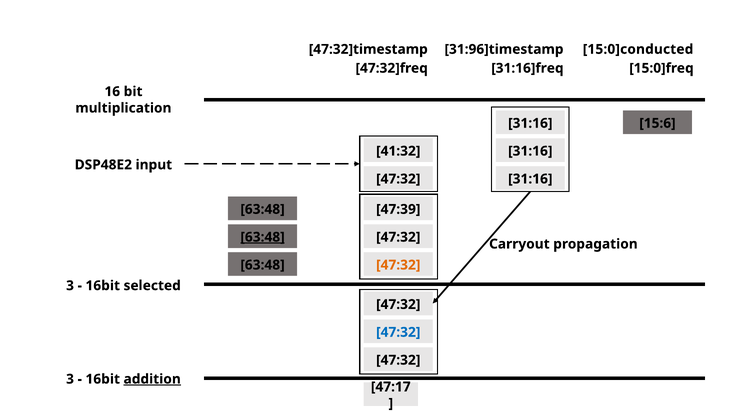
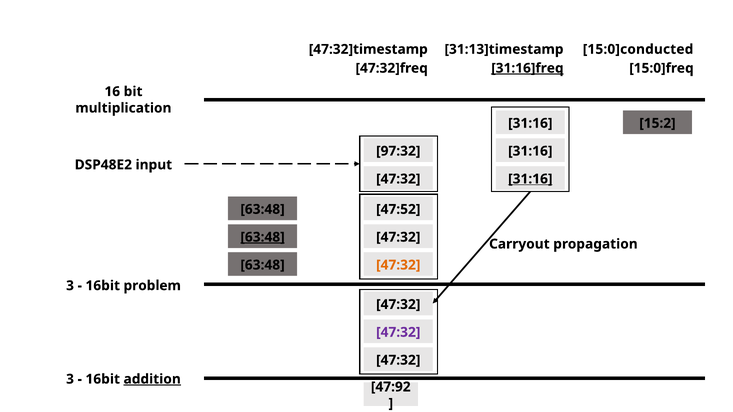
31:96]timestamp: 31:96]timestamp -> 31:13]timestamp
31:16]freq underline: none -> present
15:6: 15:6 -> 15:2
41:32: 41:32 -> 97:32
31:16 at (530, 179) underline: none -> present
47:39: 47:39 -> 47:52
selected: selected -> problem
47:32 at (398, 332) colour: blue -> purple
47:17: 47:17 -> 47:92
